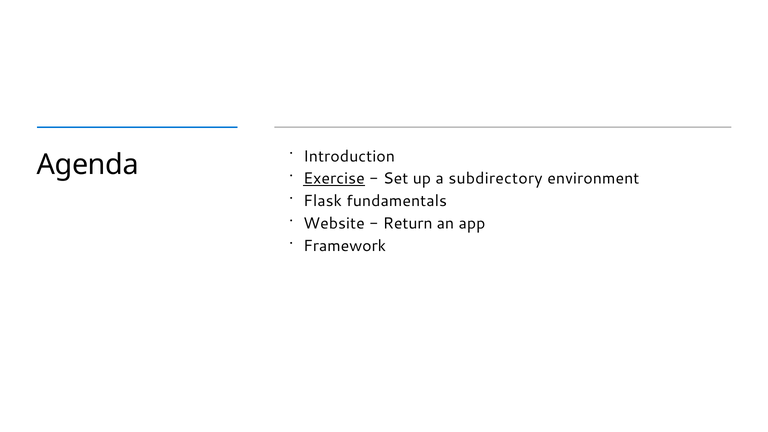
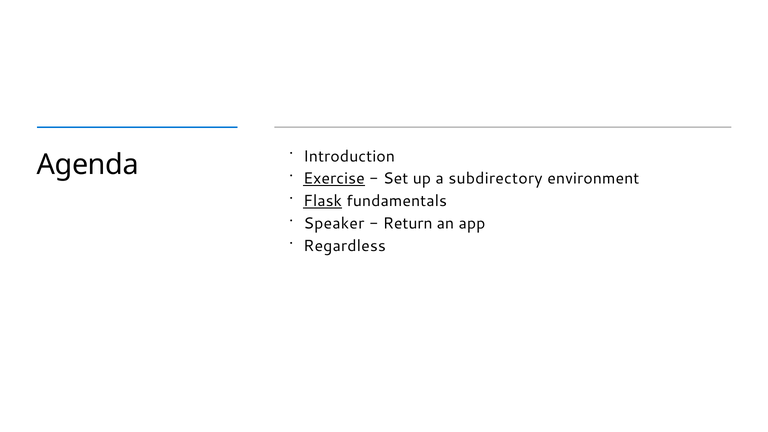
Flask underline: none -> present
Website: Website -> Speaker
Framework: Framework -> Regardless
